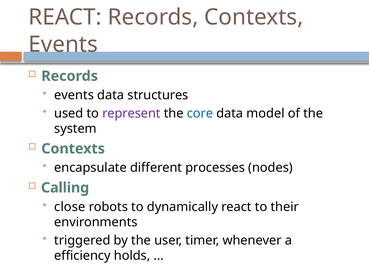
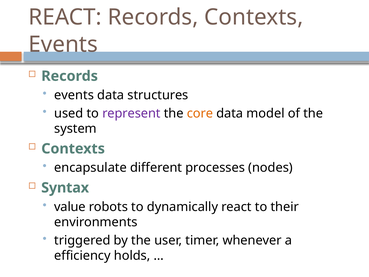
core colour: blue -> orange
Calling: Calling -> Syntax
close: close -> value
